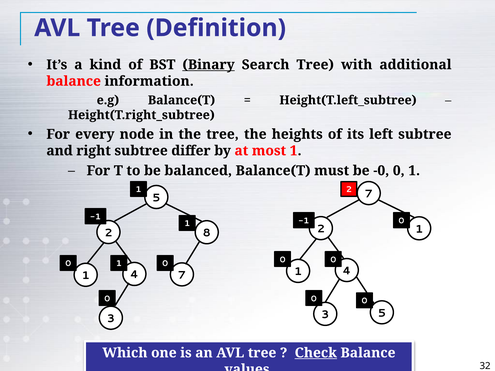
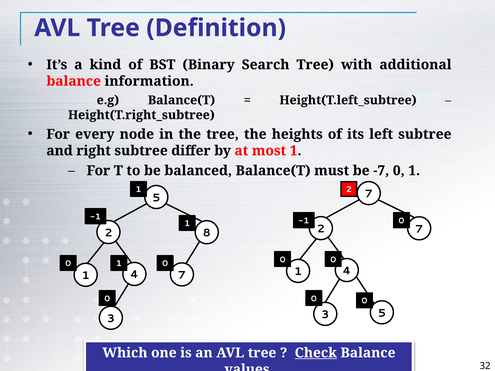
Binary underline: present -> none
-0: -0 -> -7
1 at (419, 229): 1 -> 7
